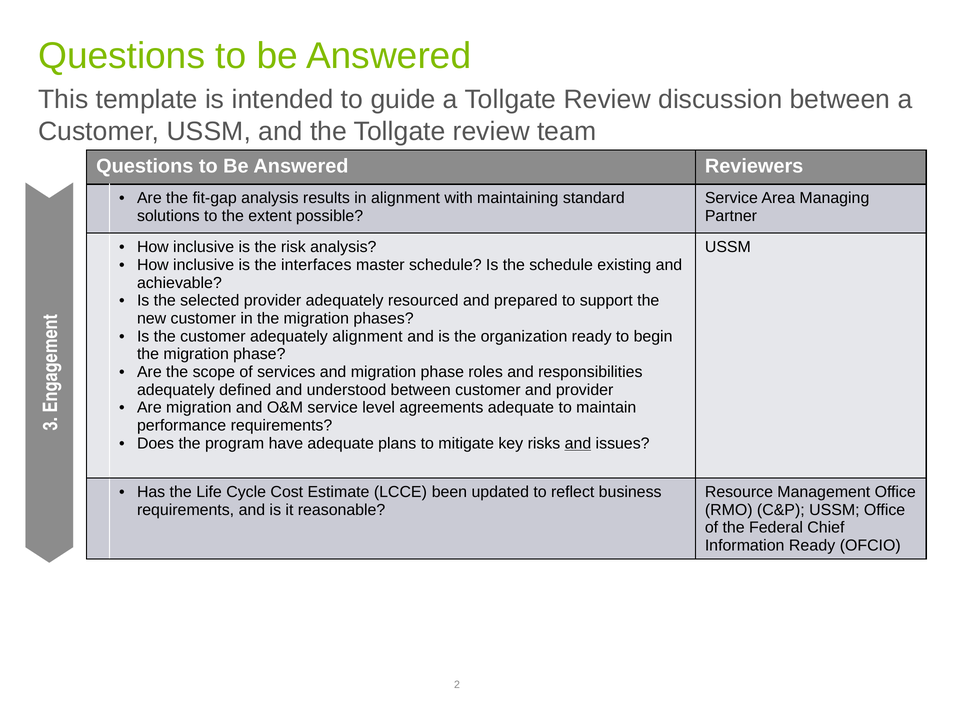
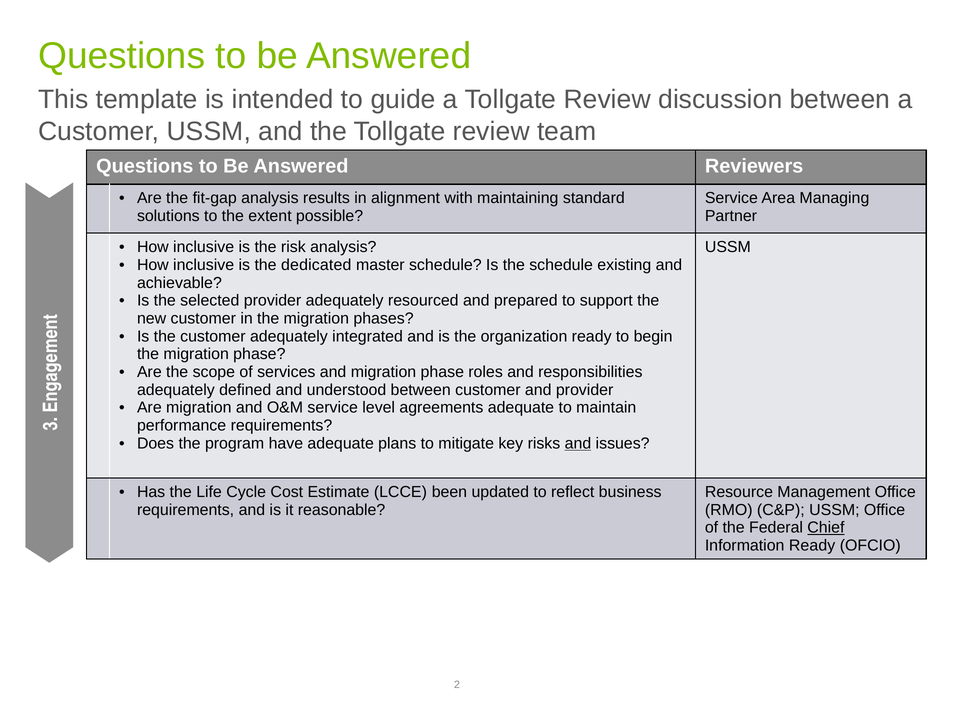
interfaces: interfaces -> dedicated
adequately alignment: alignment -> integrated
Chief underline: none -> present
